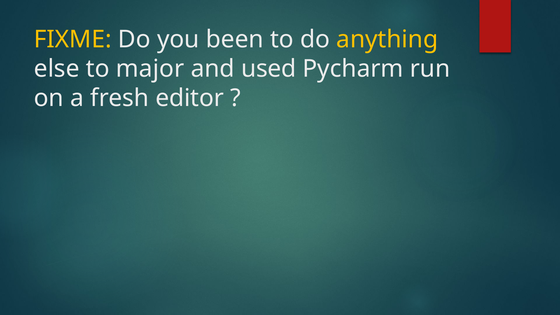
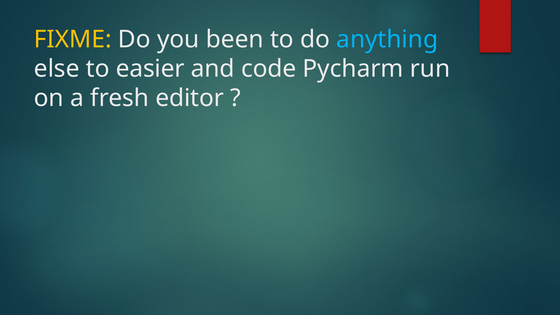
anything colour: yellow -> light blue
major: major -> easier
used: used -> code
